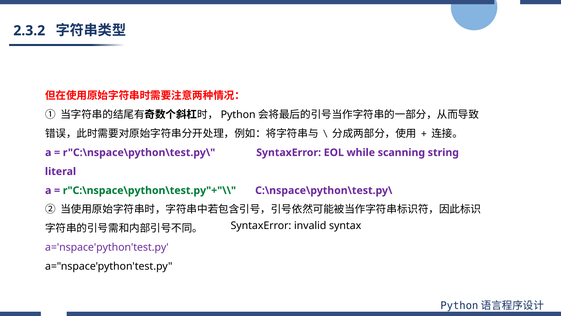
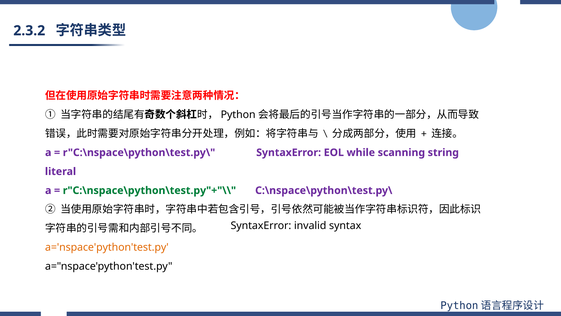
a='nspace'python'test.py colour: purple -> orange
